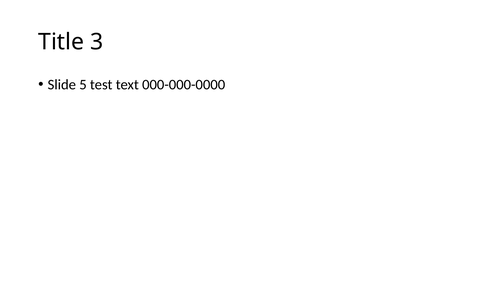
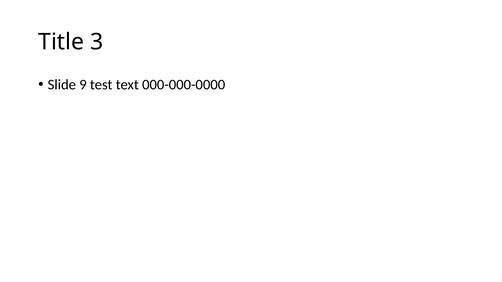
5: 5 -> 9
